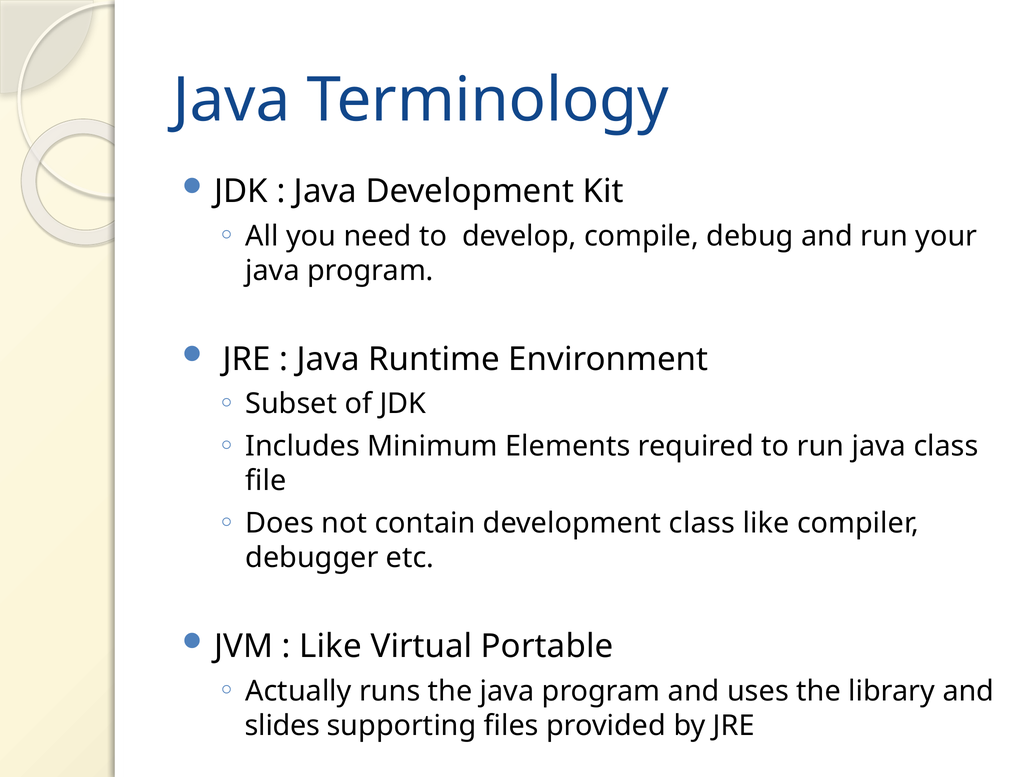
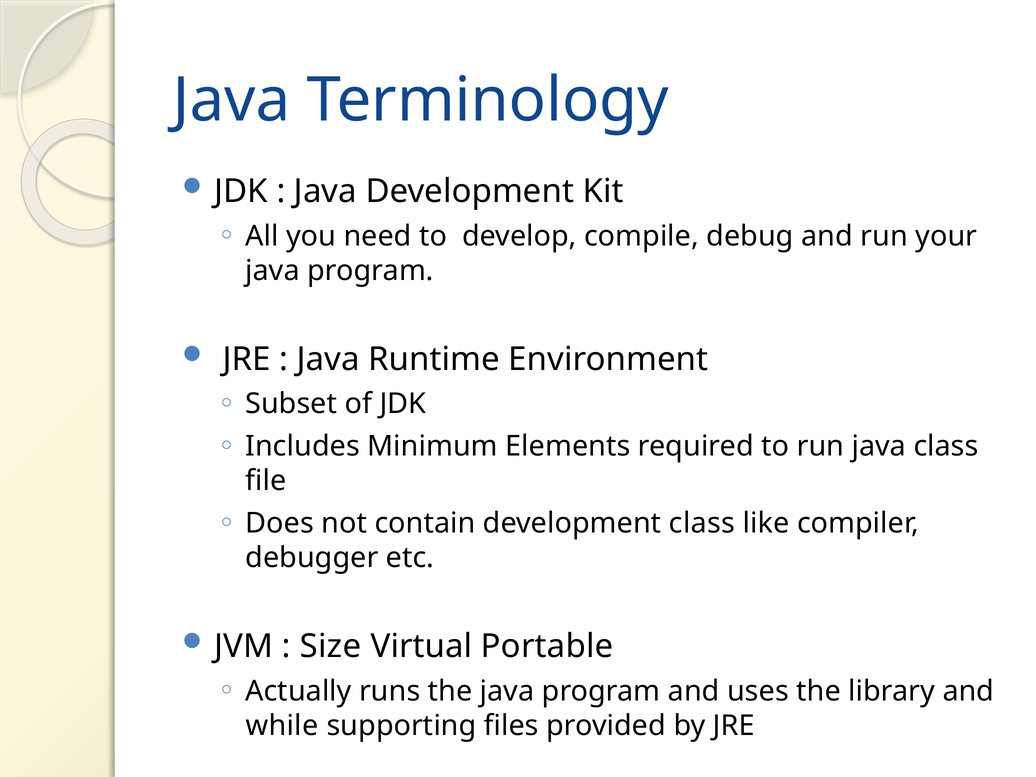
Like at (331, 646): Like -> Size
slides: slides -> while
